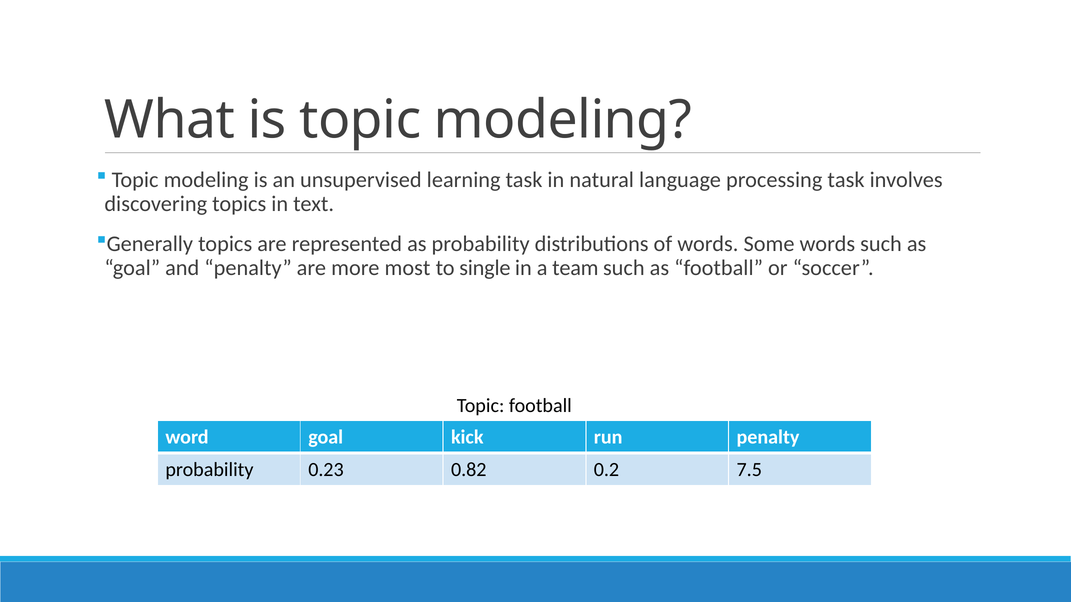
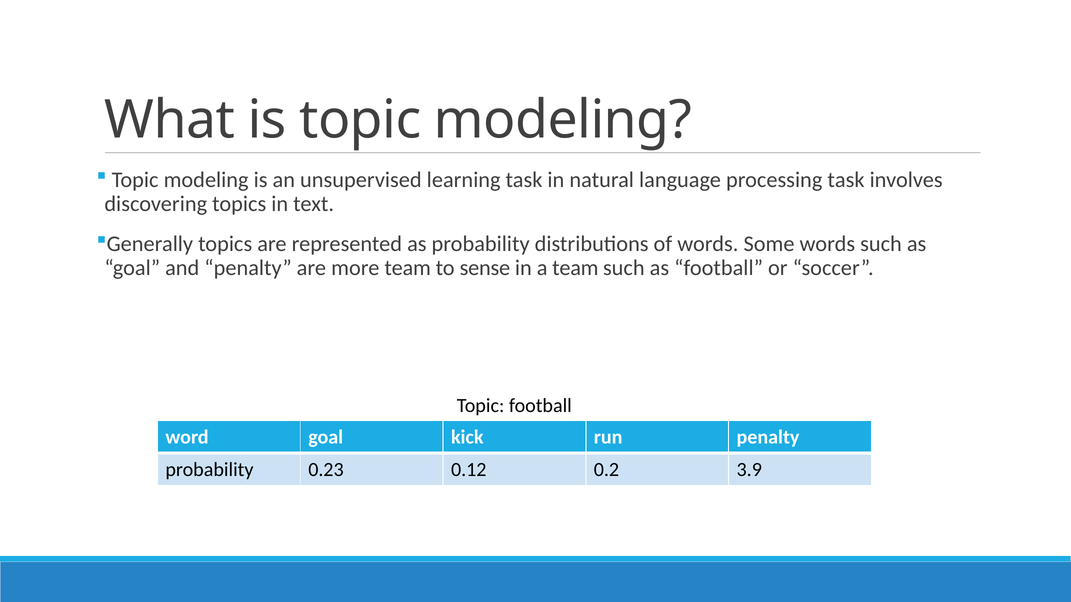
more most: most -> team
single: single -> sense
0.82: 0.82 -> 0.12
7.5: 7.5 -> 3.9
